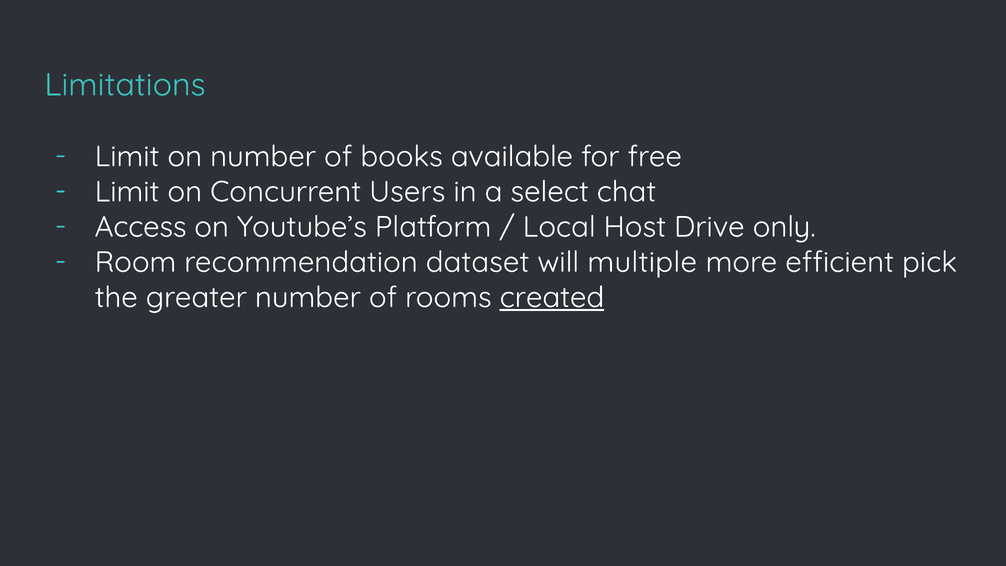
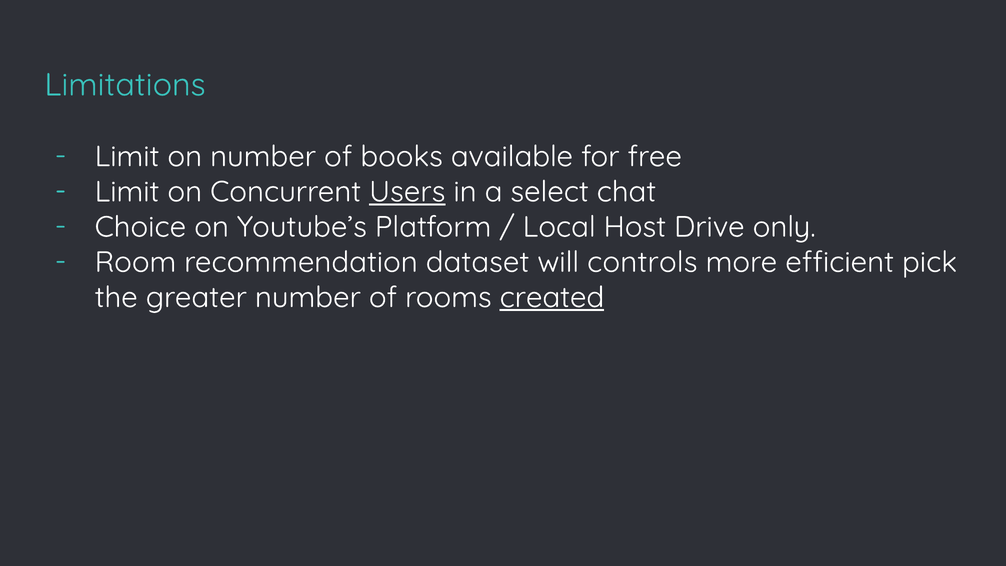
Users underline: none -> present
Access: Access -> Choice
multiple: multiple -> controls
